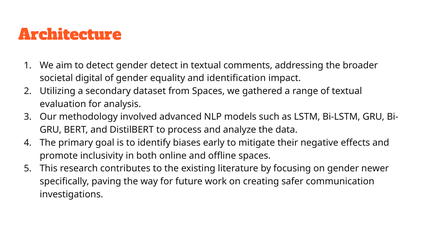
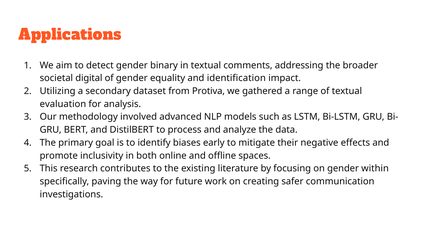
Architecture: Architecture -> Applications
gender detect: detect -> binary
from Spaces: Spaces -> Protiva
newer: newer -> within
